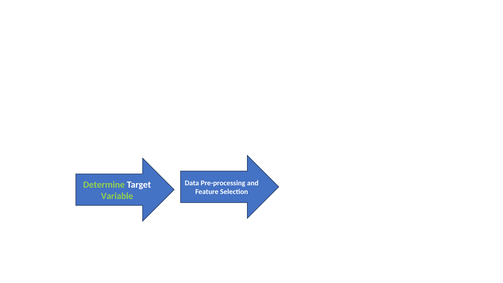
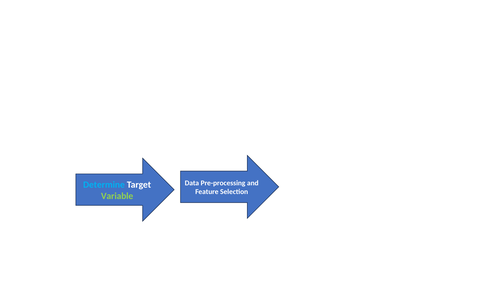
Determine colour: light green -> light blue
